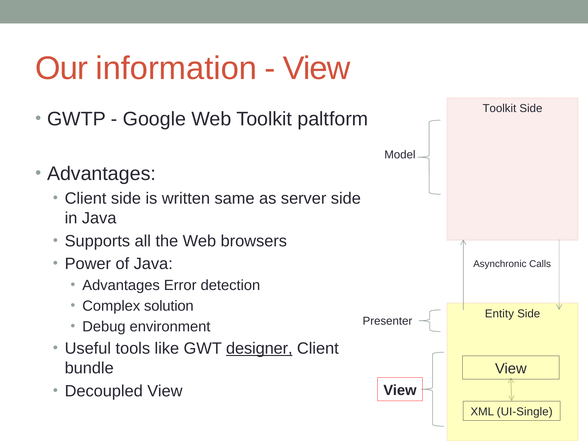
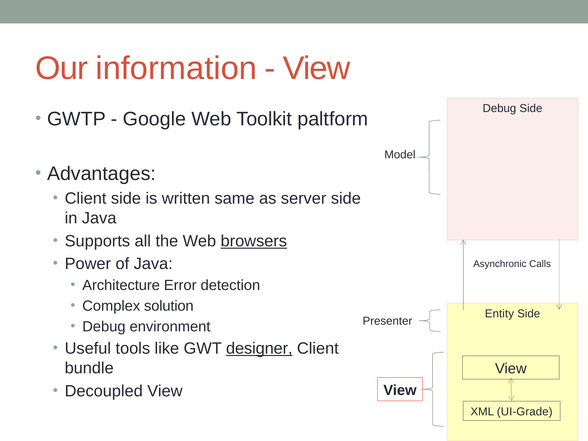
Toolkit at (499, 109): Toolkit -> Debug
browsers underline: none -> present
Advantages at (121, 285): Advantages -> Architecture
UI-Single: UI-Single -> UI-Grade
